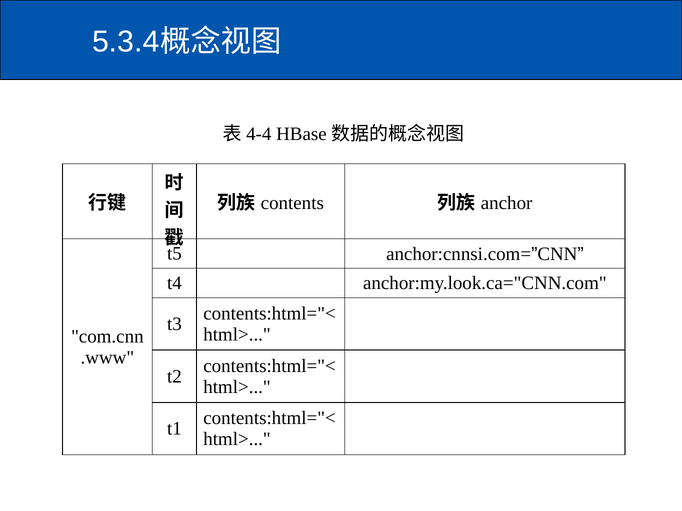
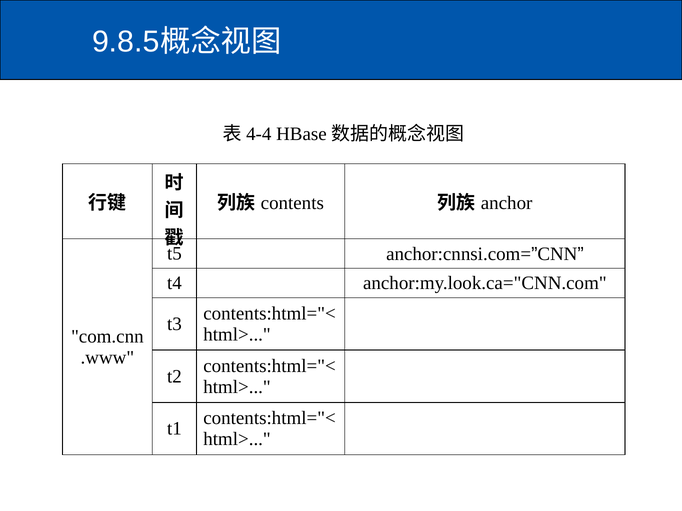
5.3.4: 5.3.4 -> 9.8.5
